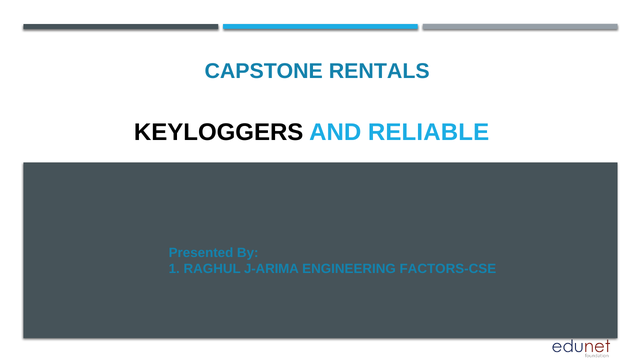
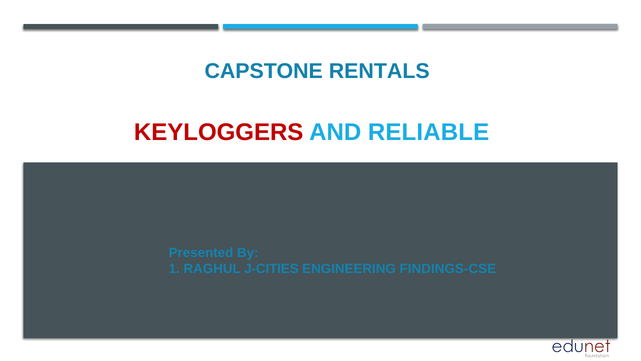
KEYLOGGERS colour: black -> red
J-ARIMA: J-ARIMA -> J-CITIES
FACTORS-CSE: FACTORS-CSE -> FINDINGS-CSE
